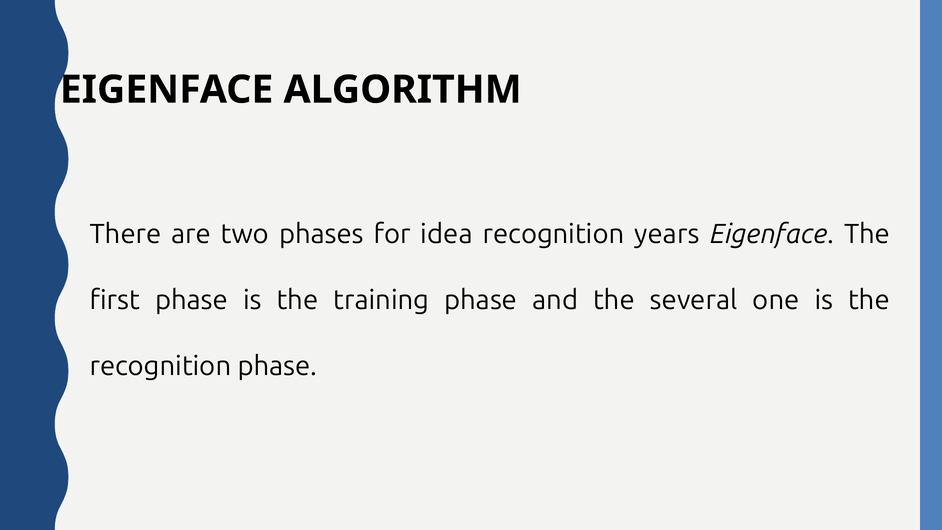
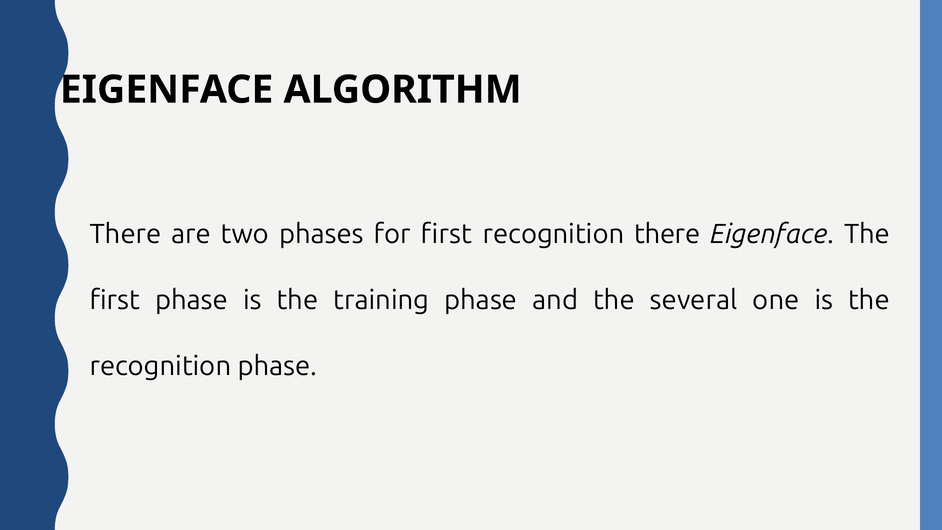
for idea: idea -> first
recognition years: years -> there
